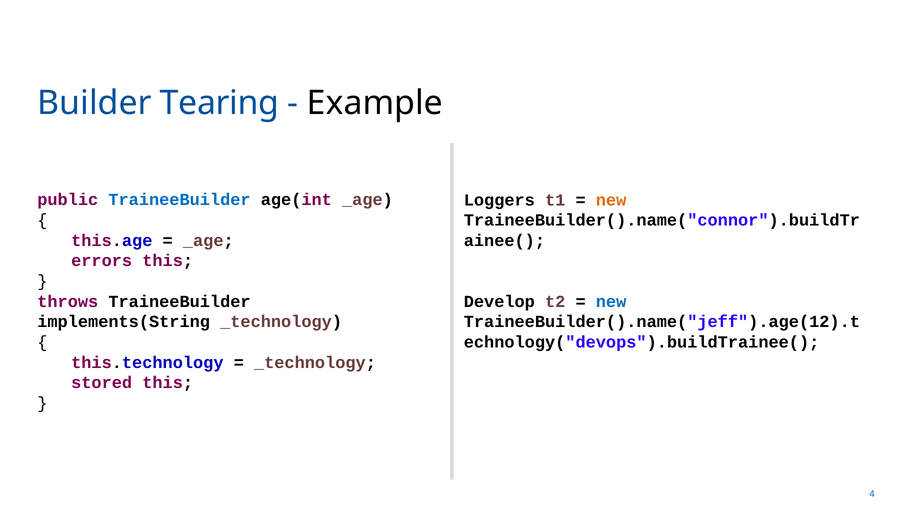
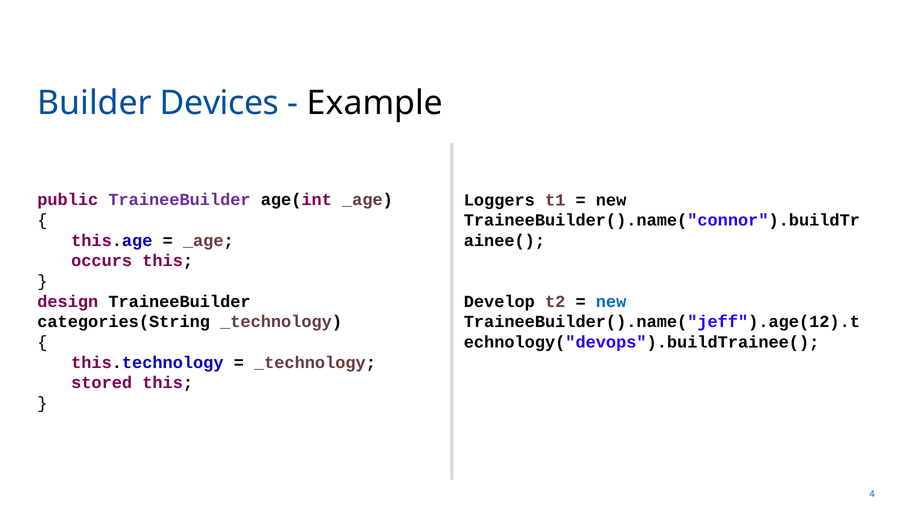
Tearing: Tearing -> Devices
TraineeBuilder at (180, 200) colour: blue -> purple
new at (611, 200) colour: orange -> black
errors: errors -> occurs
throws: throws -> design
implements(String: implements(String -> categories(String
